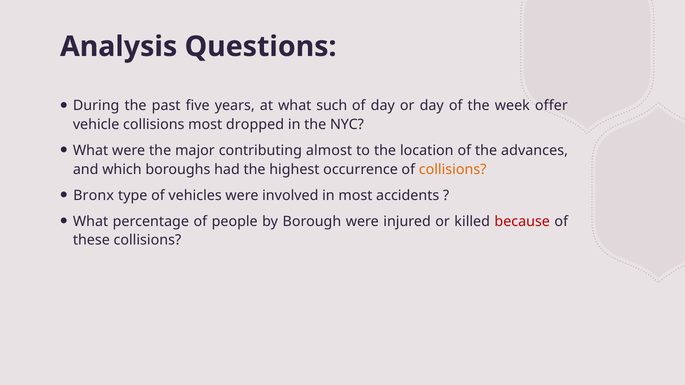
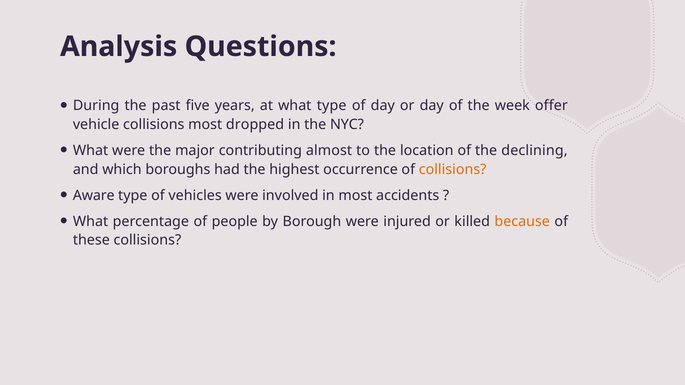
what such: such -> type
advances: advances -> declining
Bronx: Bronx -> Aware
because colour: red -> orange
